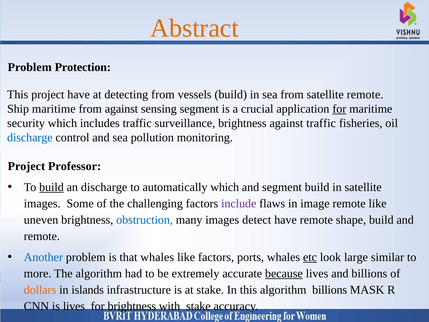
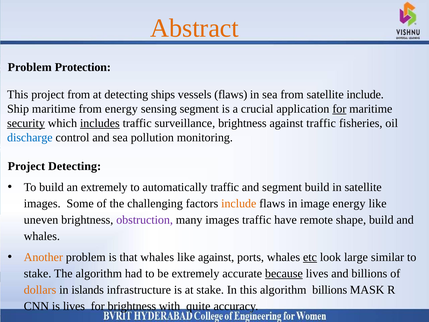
have at (79, 94): have -> from
detecting from: from -> ships
vessels build: build -> flaws
satellite remote: remote -> include
from against: against -> energy
security underline: none -> present
includes underline: none -> present
Project Professor: Professor -> Detecting
build at (51, 187) underline: present -> none
an discharge: discharge -> extremely
automatically which: which -> traffic
include at (239, 203) colour: purple -> orange
image remote: remote -> energy
obstruction colour: blue -> purple
images detect: detect -> traffic
remote at (42, 236): remote -> whales
Another colour: blue -> orange
like factors: factors -> against
more at (38, 273): more -> stake
with stake: stake -> quite
